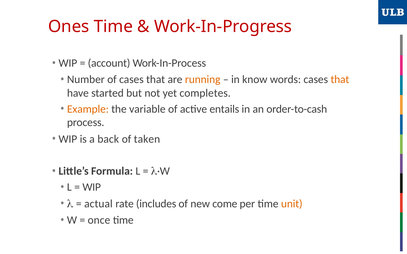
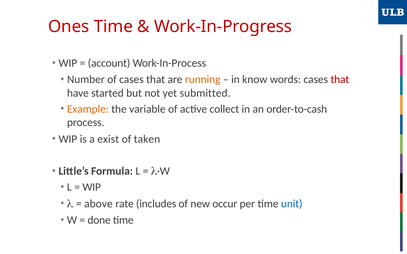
that at (340, 80) colour: orange -> red
completes: completes -> submitted
entails: entails -> collect
back: back -> exist
actual: actual -> above
come: come -> occur
unit colour: orange -> blue
once: once -> done
